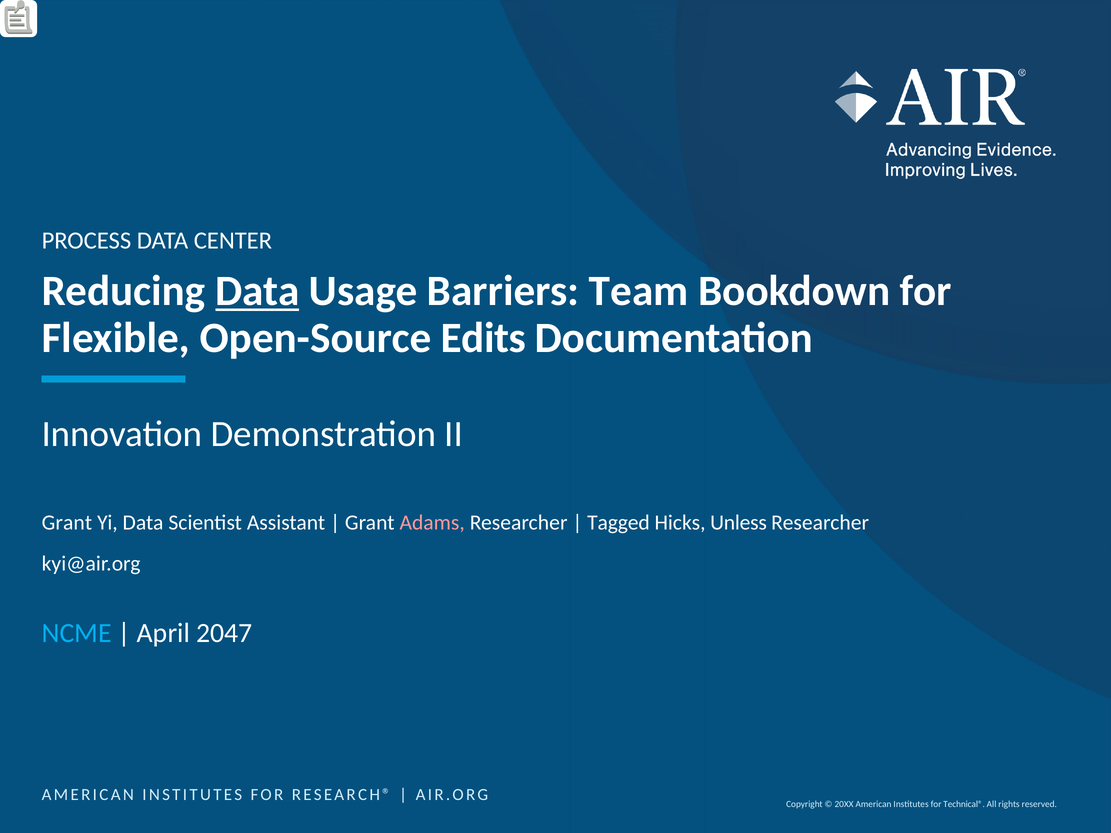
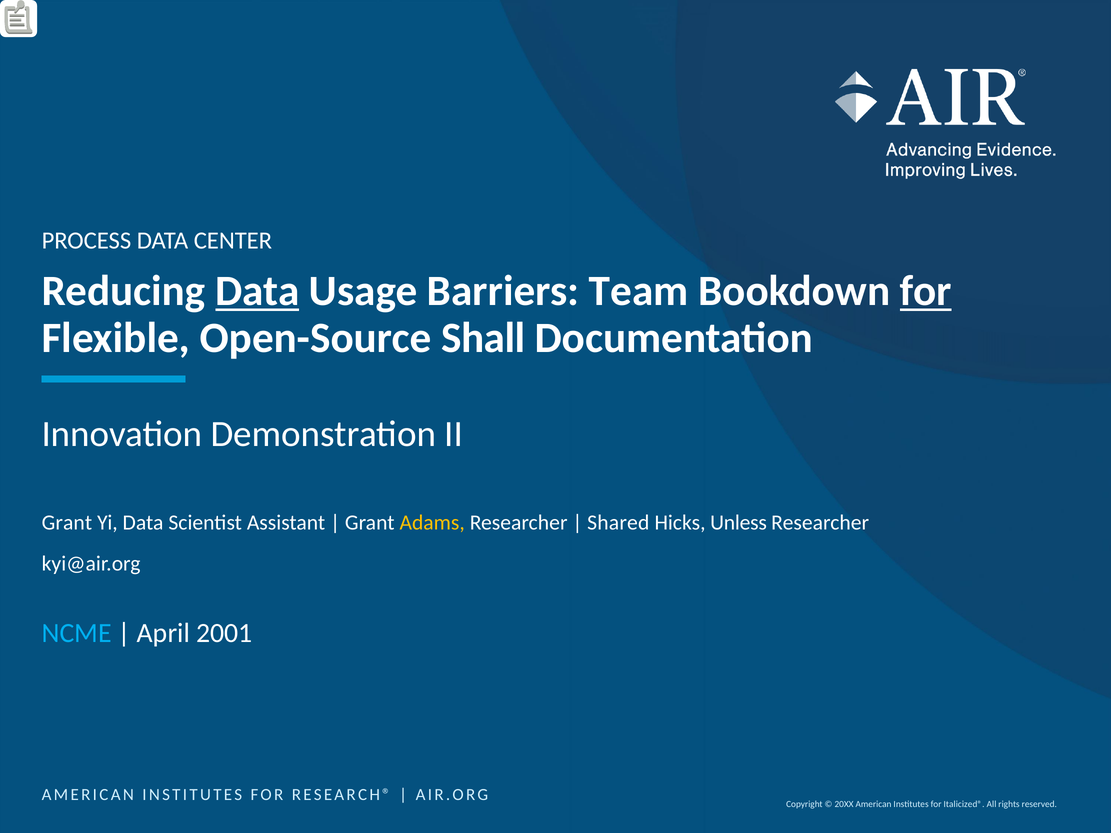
for at (926, 291) underline: none -> present
Edits: Edits -> Shall
Adams colour: pink -> yellow
Tagged: Tagged -> Shared
2047: 2047 -> 2001
Technical®: Technical® -> Italicized®
